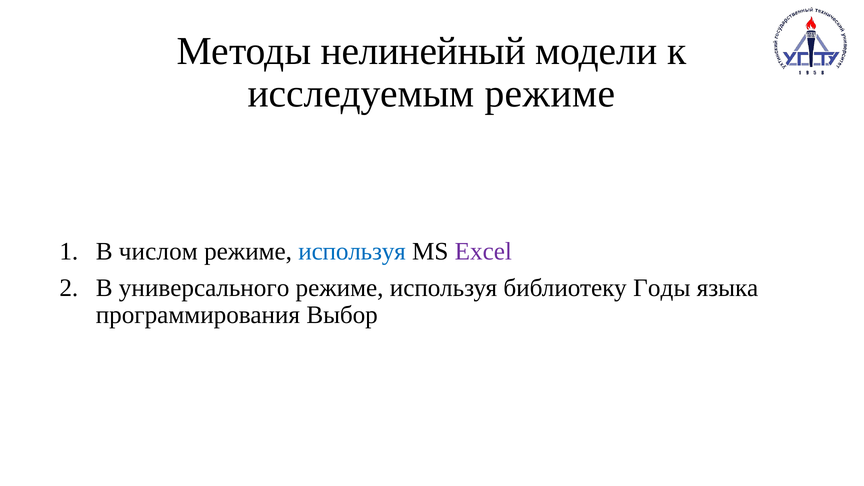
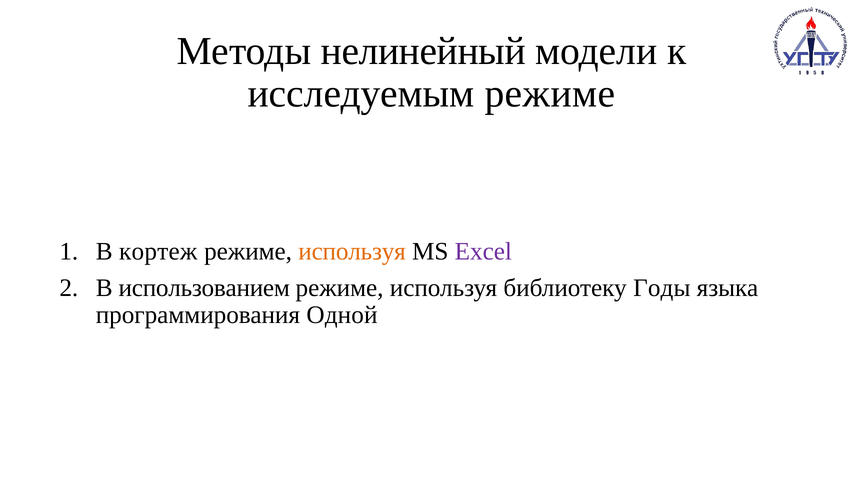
числом: числом -> кортеж
используя at (352, 252) colour: blue -> orange
универсального: универсального -> использованием
Выбор: Выбор -> Одной
